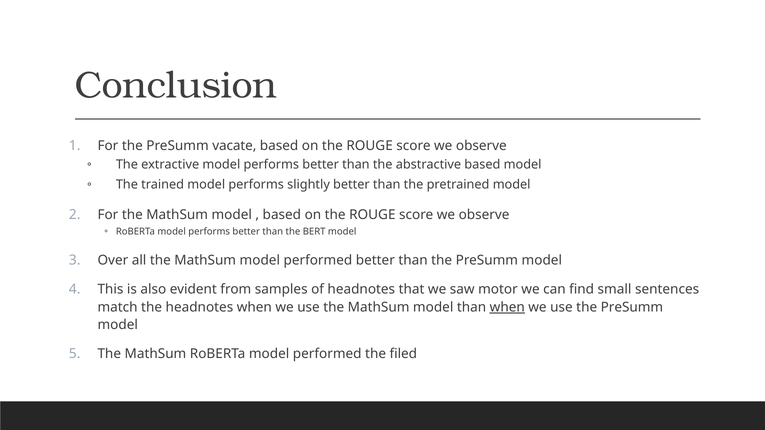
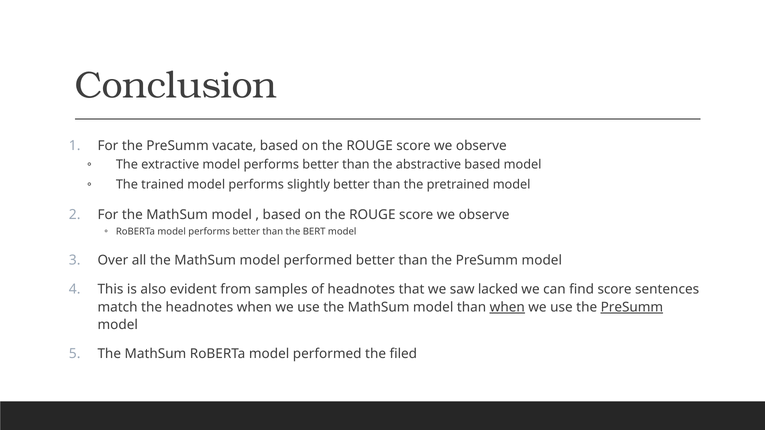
motor: motor -> lacked
find small: small -> score
PreSumm at (632, 307) underline: none -> present
